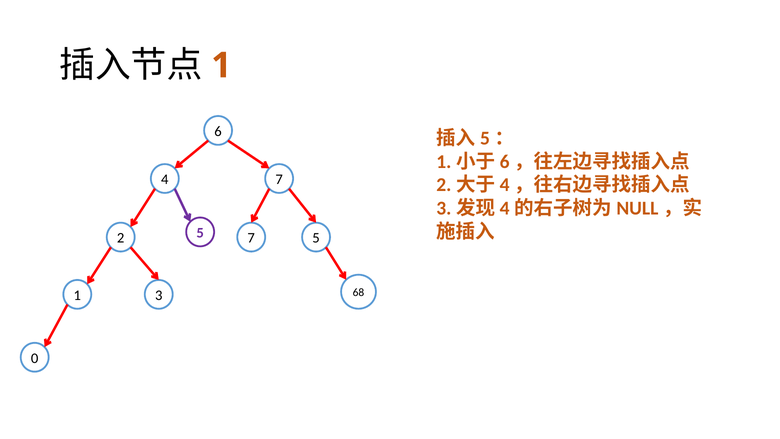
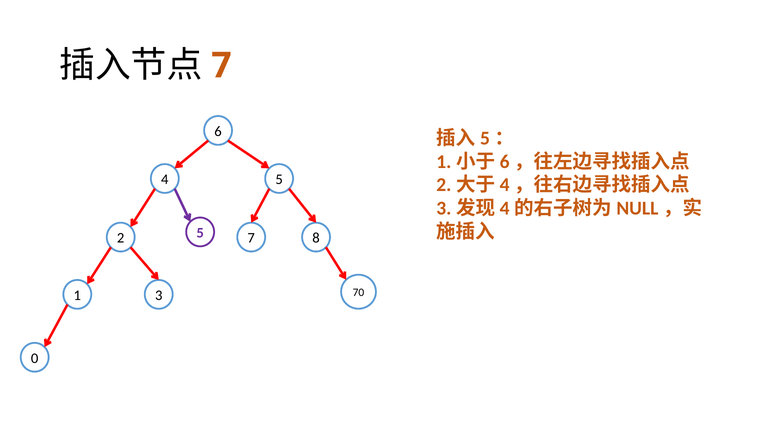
1 at (221, 66): 1 -> 7
4 7: 7 -> 5
7 5: 5 -> 8
68: 68 -> 70
